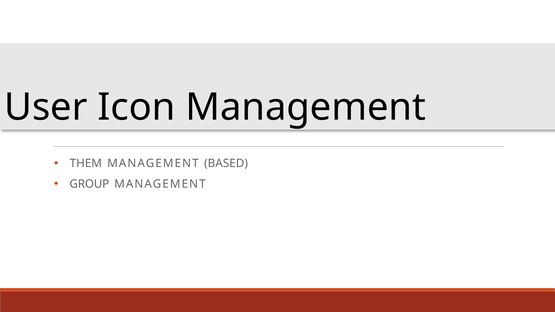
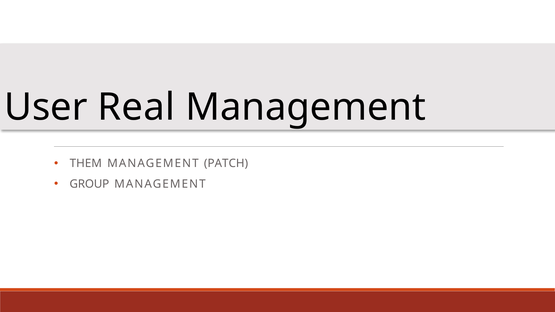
Icon: Icon -> Real
BASED: BASED -> PATCH
